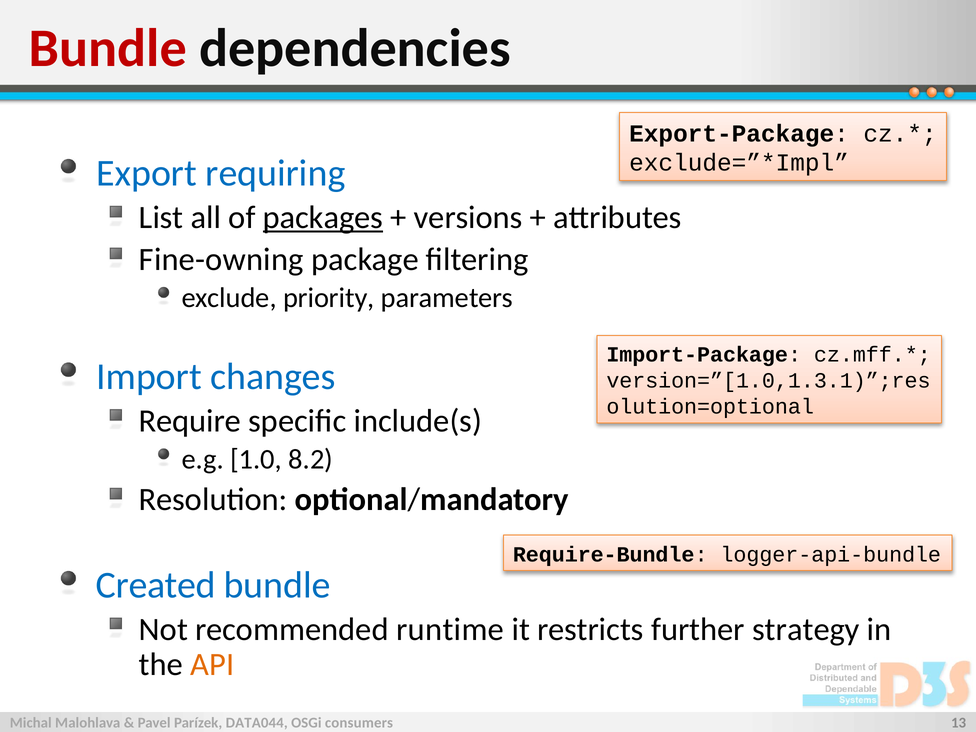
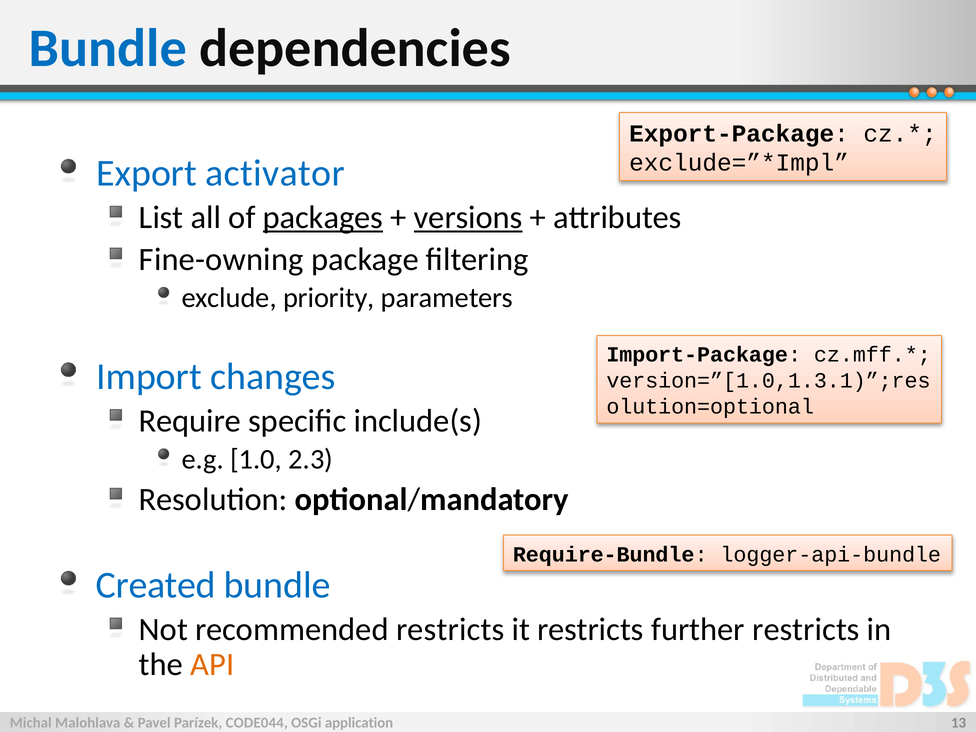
Bundle at (108, 48) colour: red -> blue
requiring: requiring -> activator
versions underline: none -> present
8.2: 8.2 -> 2.3
recommended runtime: runtime -> restricts
further strategy: strategy -> restricts
DATA044: DATA044 -> CODE044
consumers: consumers -> application
